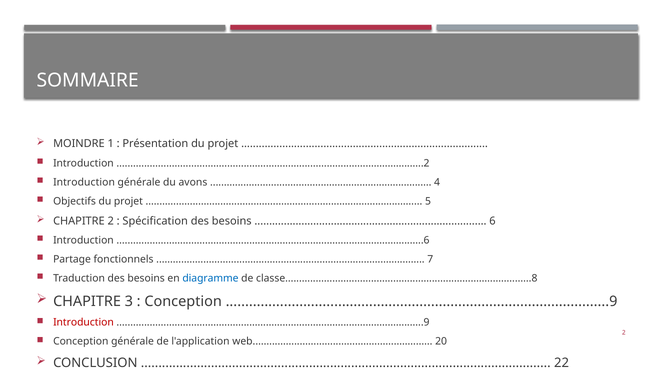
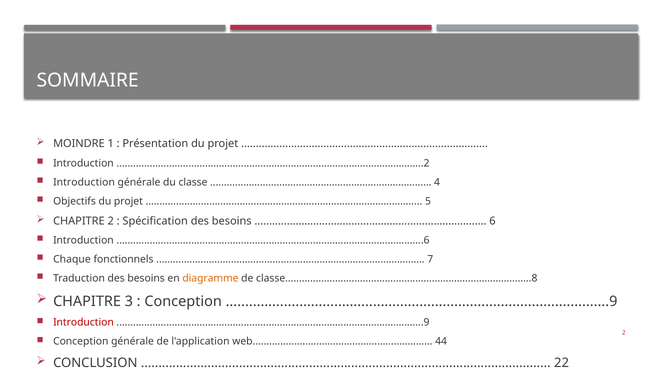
avons: avons -> classe
Partage: Partage -> Chaque
diagramme colour: blue -> orange
20: 20 -> 44
